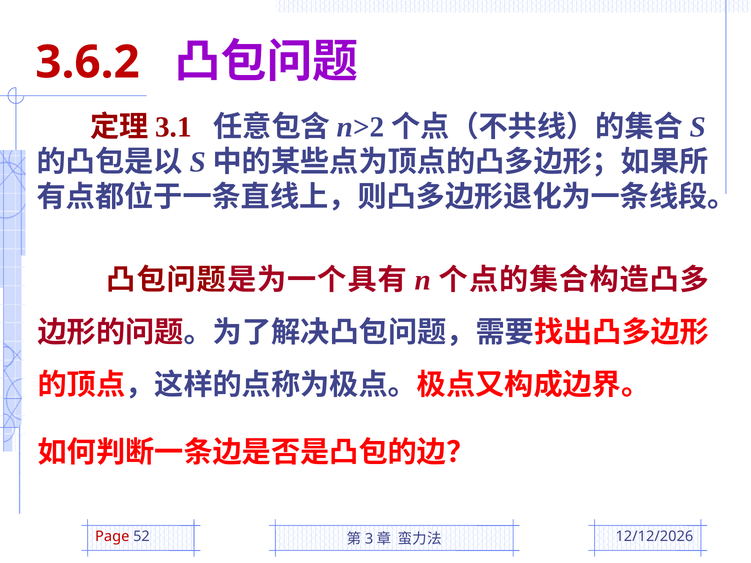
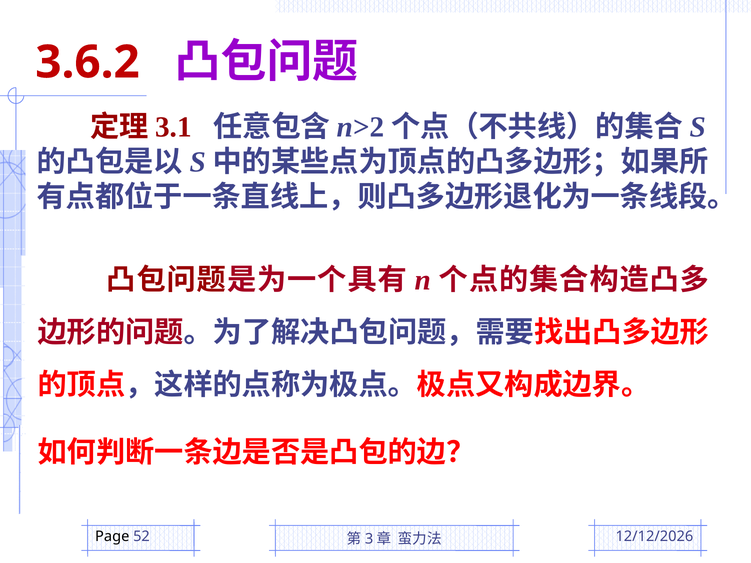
Page colour: red -> black
